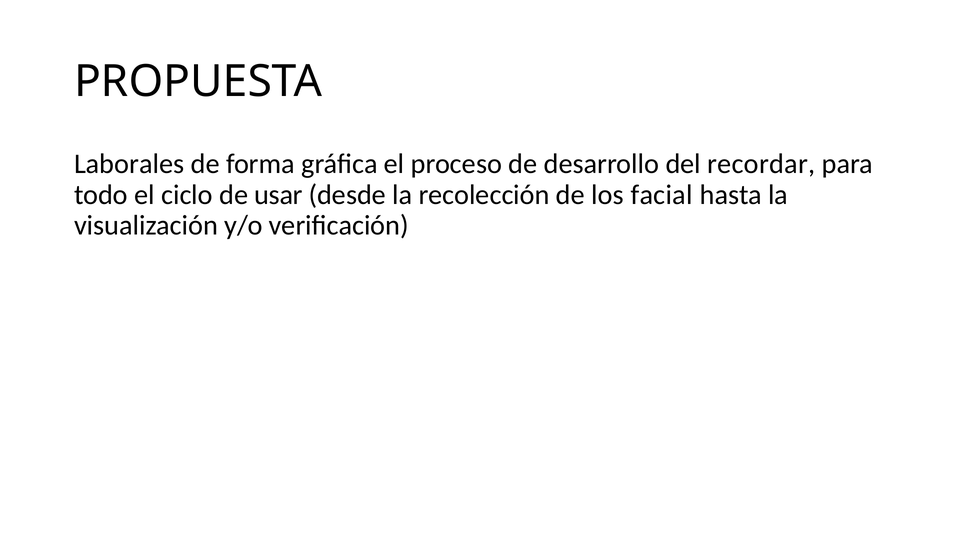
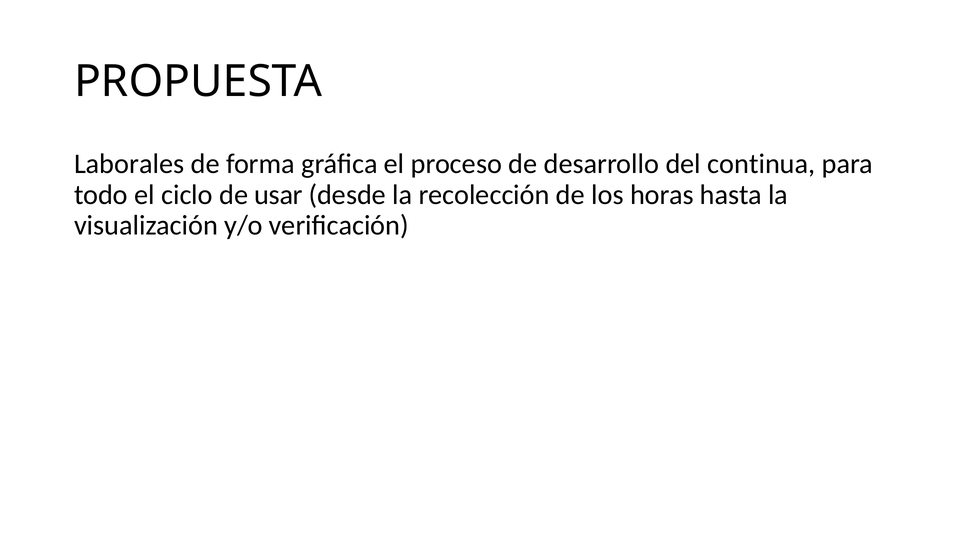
recordar: recordar -> continua
facial: facial -> horas
